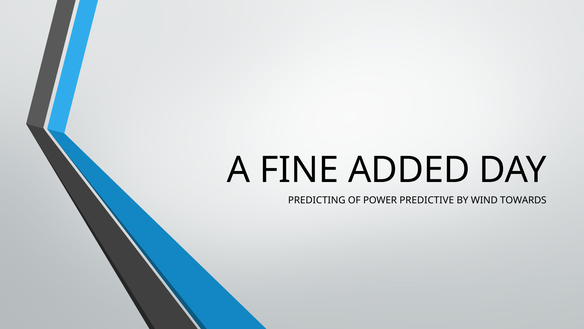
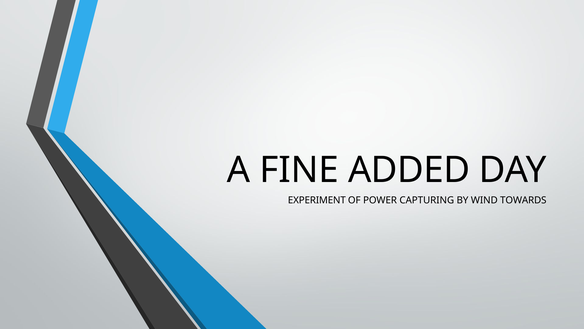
PREDICTING: PREDICTING -> EXPERIMENT
PREDICTIVE: PREDICTIVE -> CAPTURING
